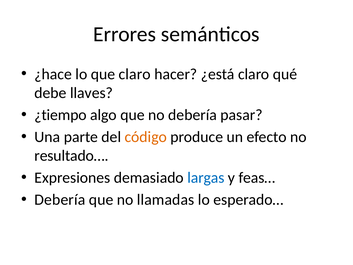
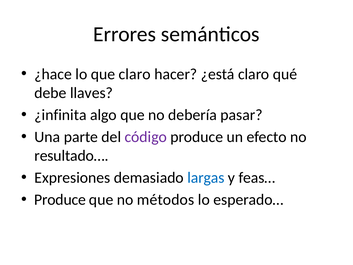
¿tiempo: ¿tiempo -> ¿infinita
código colour: orange -> purple
Debería at (60, 200): Debería -> Produce
llamadas: llamadas -> métodos
